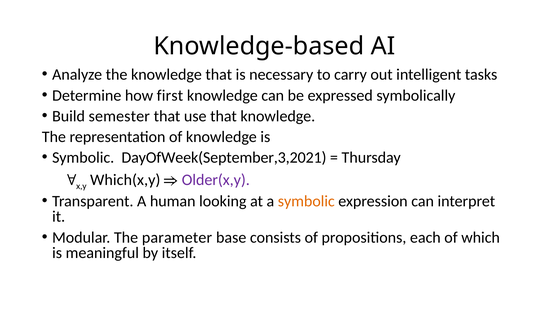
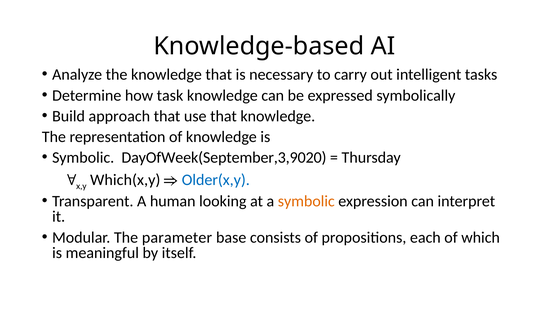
first: first -> task
semester: semester -> approach
DayOfWeek(September,3,2021: DayOfWeek(September,3,2021 -> DayOfWeek(September,3,9020
Older(x,y colour: purple -> blue
